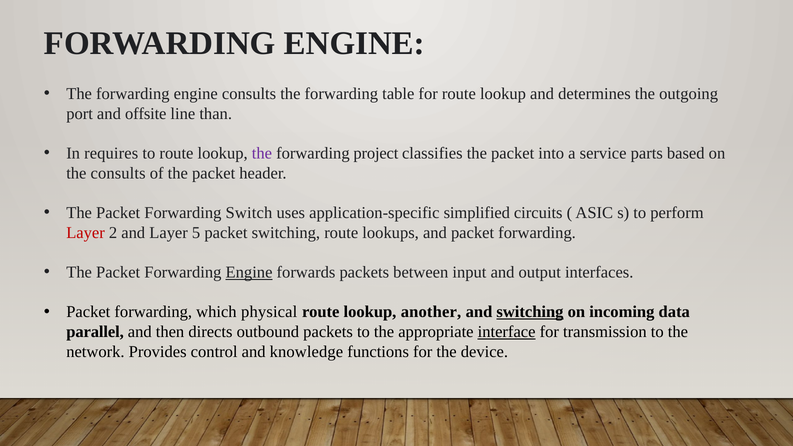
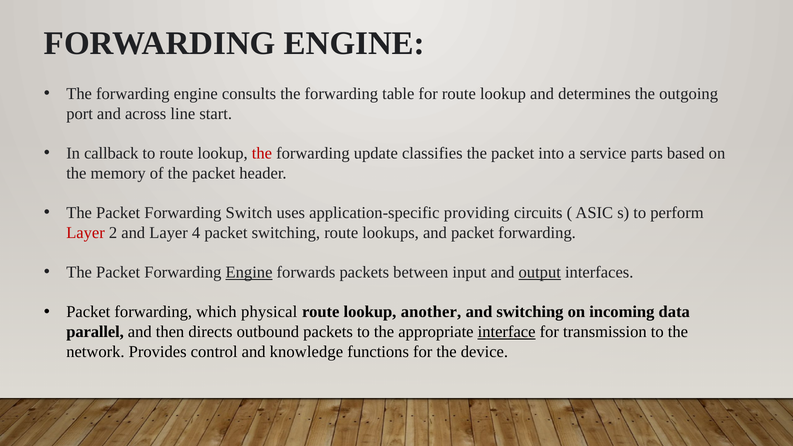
offsite: offsite -> across
than: than -> start
requires: requires -> callback
the at (262, 153) colour: purple -> red
project: project -> update
the consults: consults -> memory
simplified: simplified -> providing
5: 5 -> 4
output underline: none -> present
switching at (530, 312) underline: present -> none
